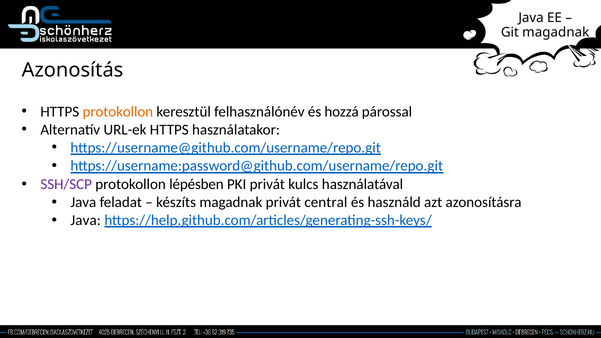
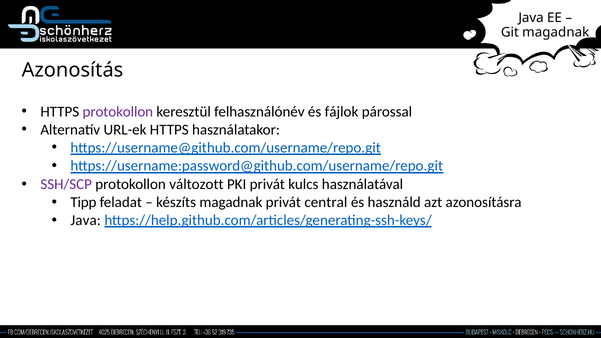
protokollon at (118, 112) colour: orange -> purple
hozzá: hozzá -> fájlok
lépésben: lépésben -> változott
Java at (83, 202): Java -> Tipp
